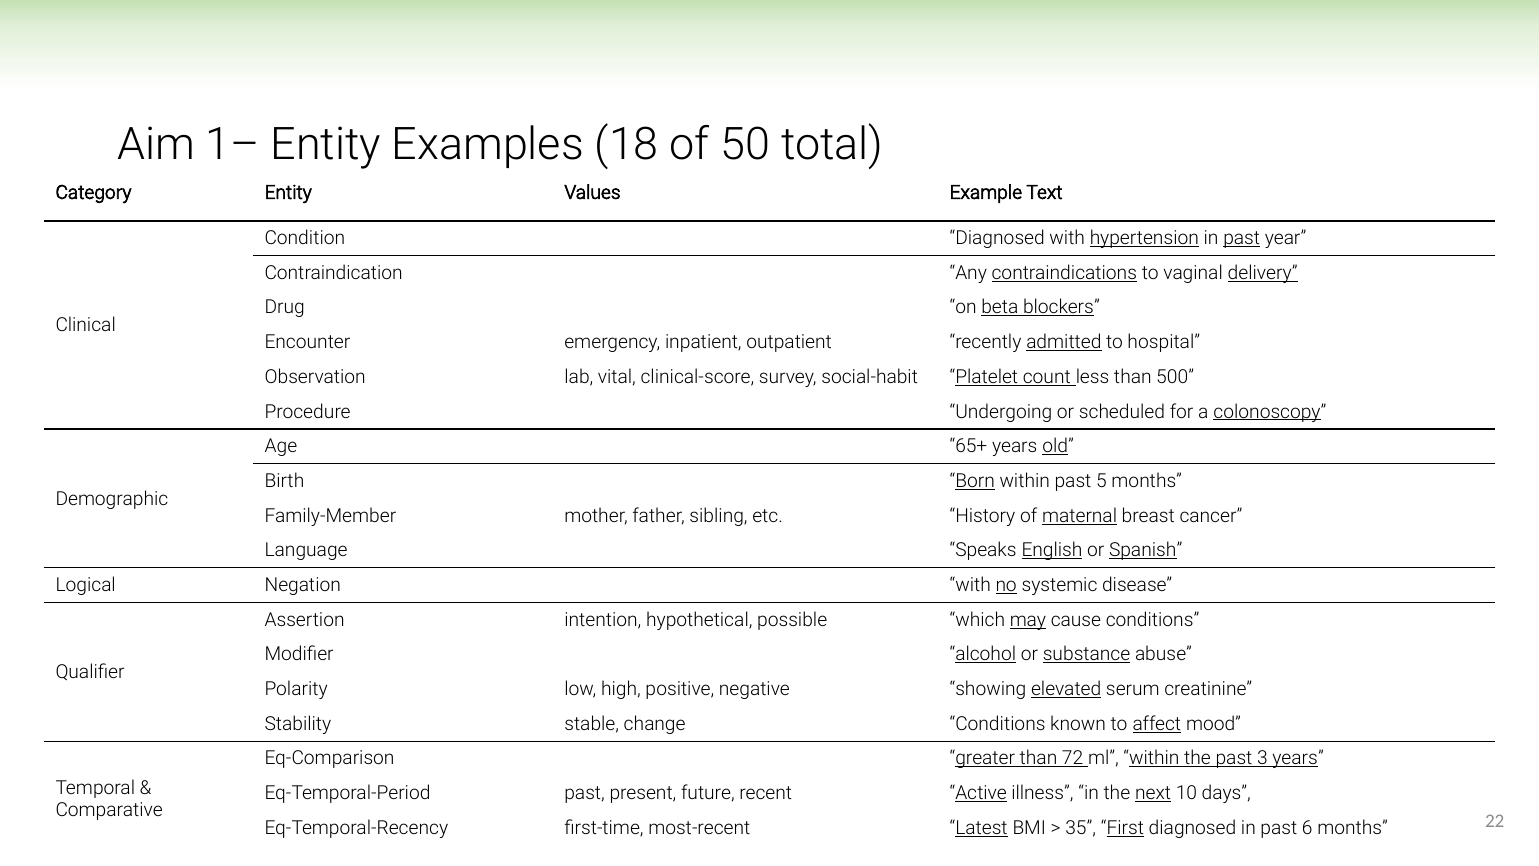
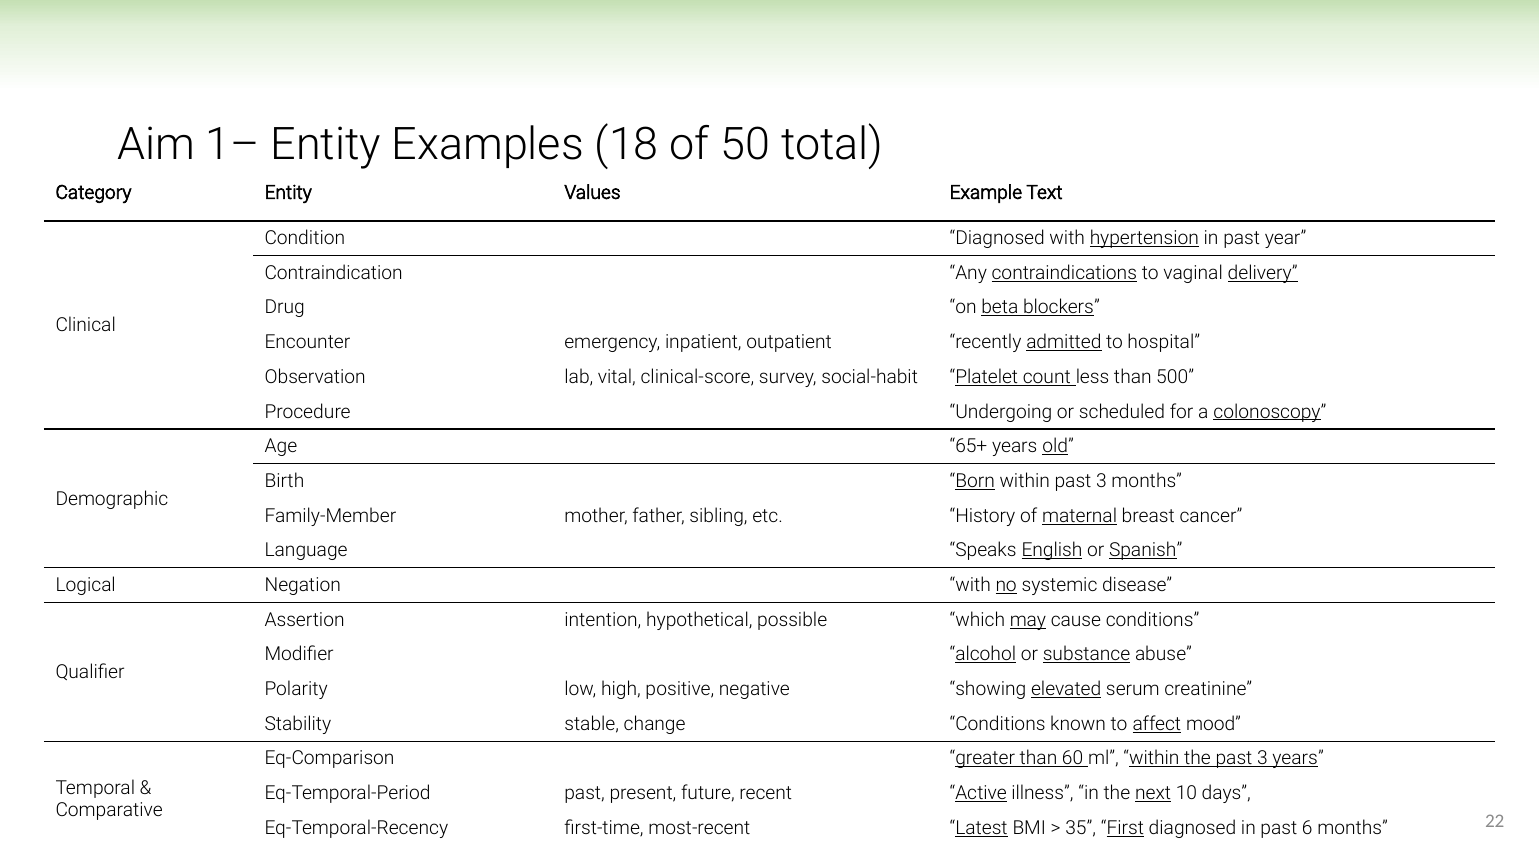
past at (1242, 238) underline: present -> none
within past 5: 5 -> 3
72: 72 -> 60
